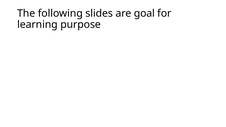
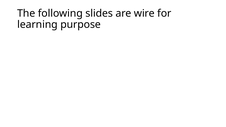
goal: goal -> wire
